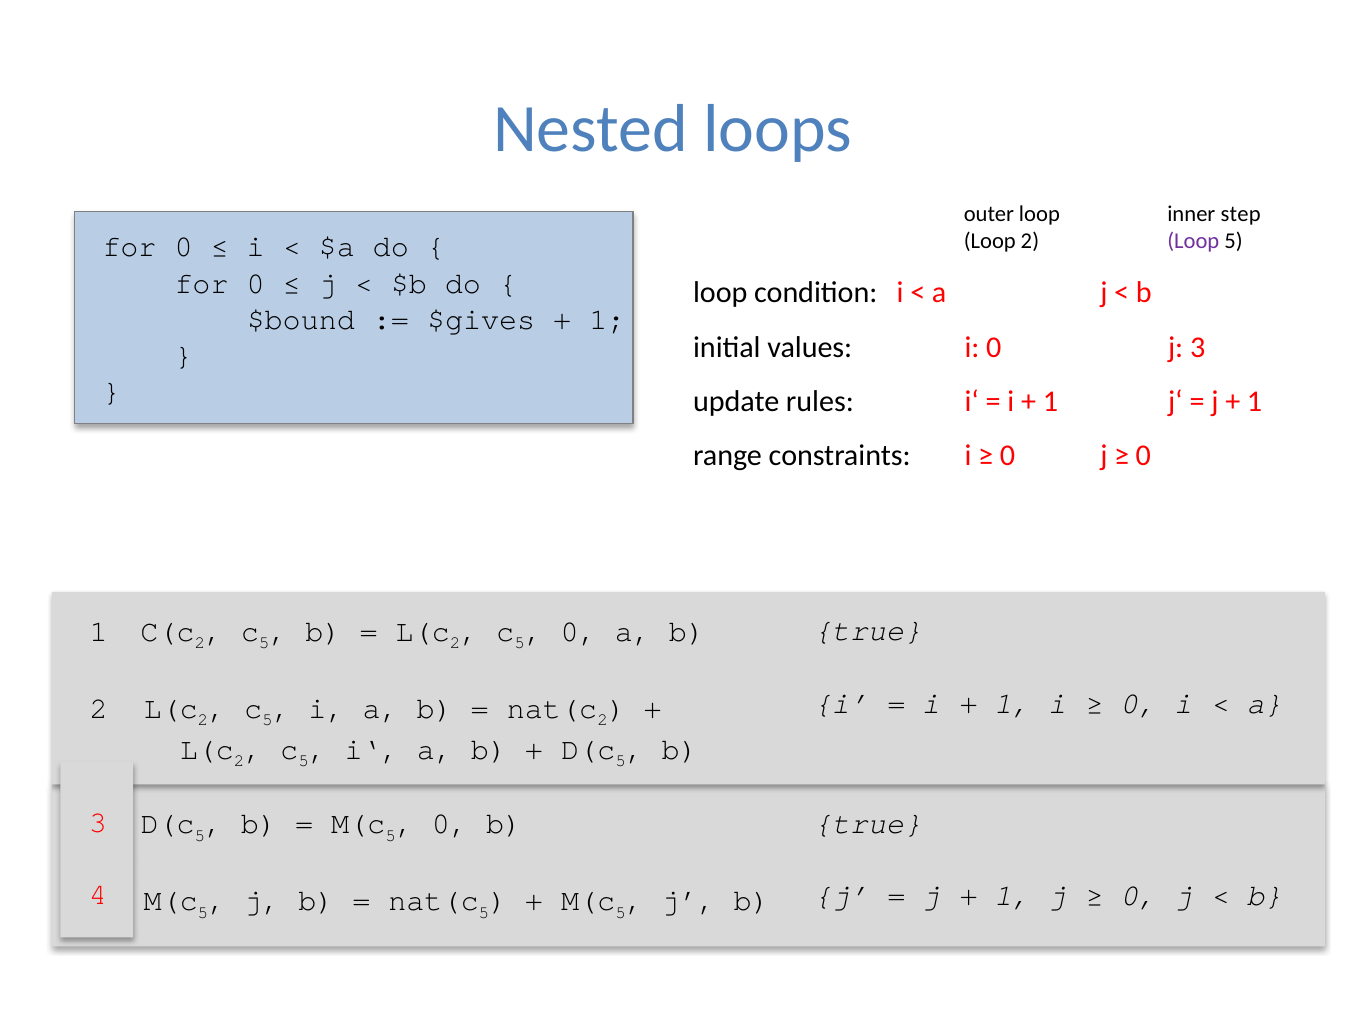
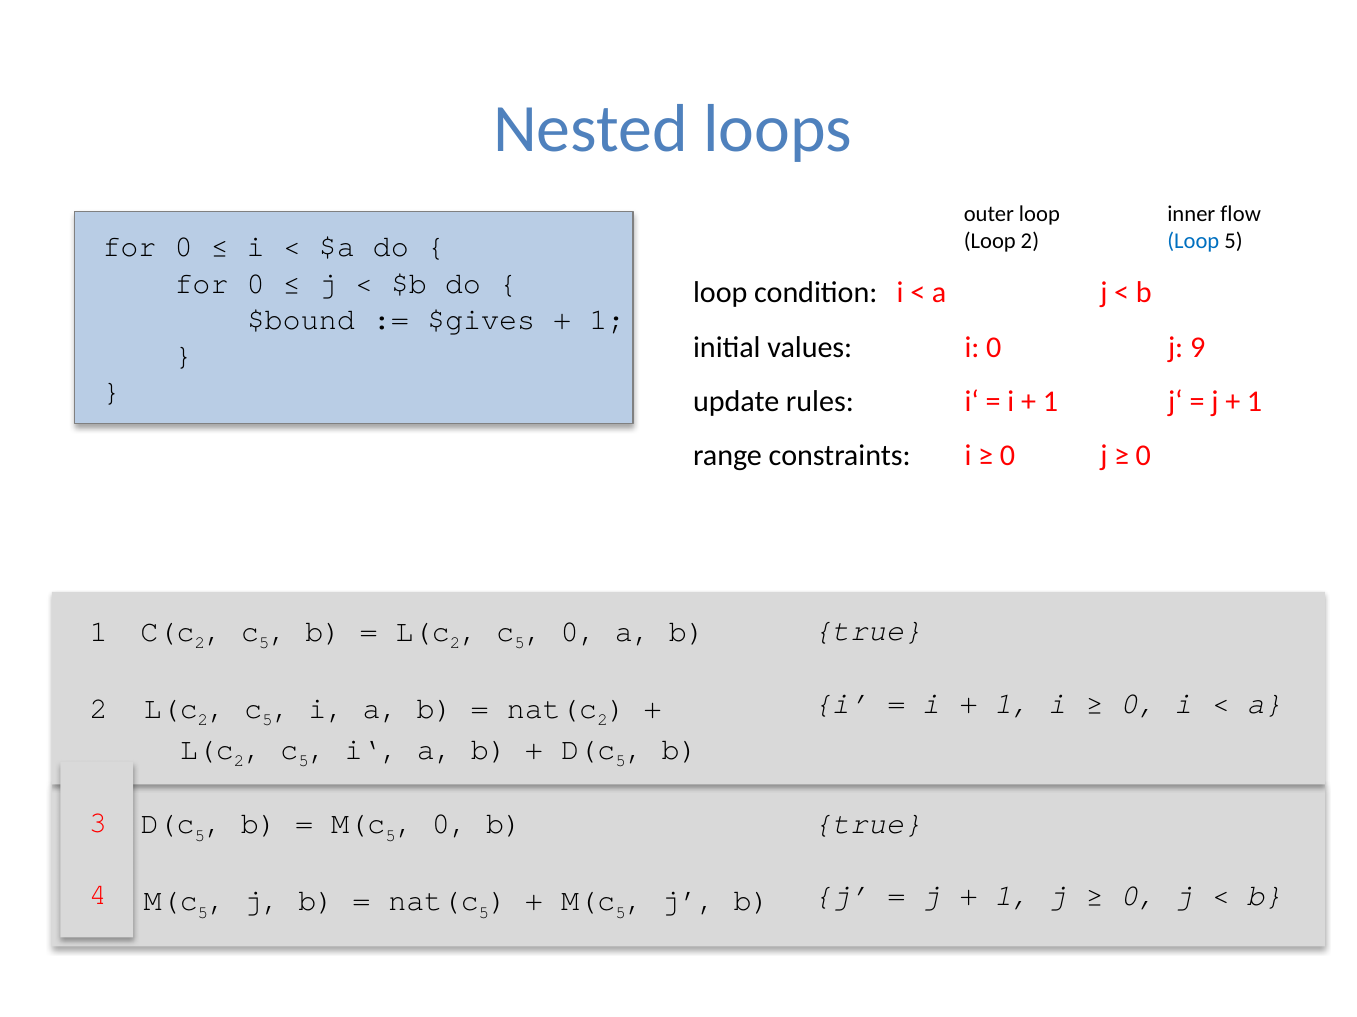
step: step -> flow
Loop at (1193, 241) colour: purple -> blue
j 3: 3 -> 9
